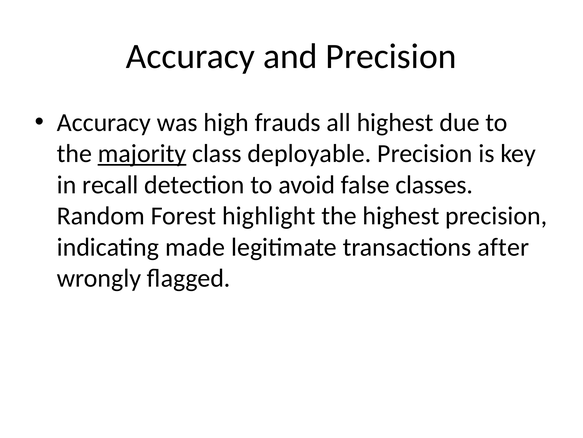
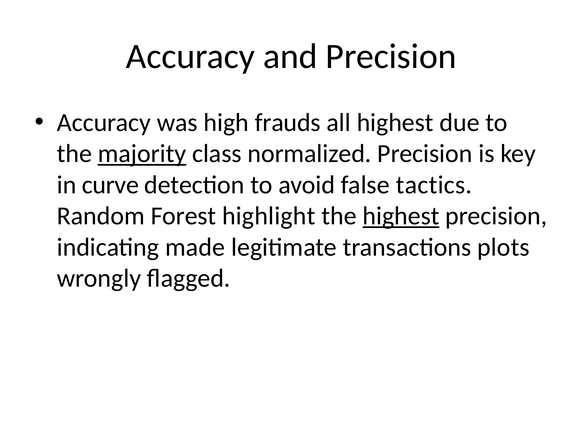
deployable: deployable -> normalized
recall: recall -> curve
classes: classes -> tactics
highest at (401, 216) underline: none -> present
after: after -> plots
